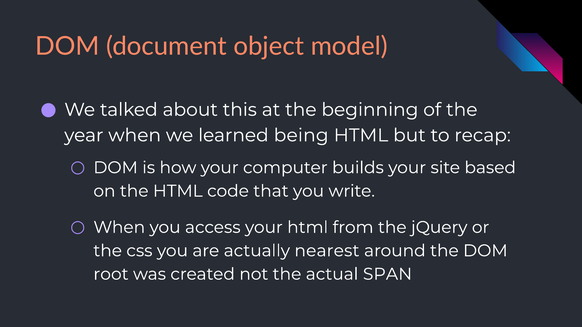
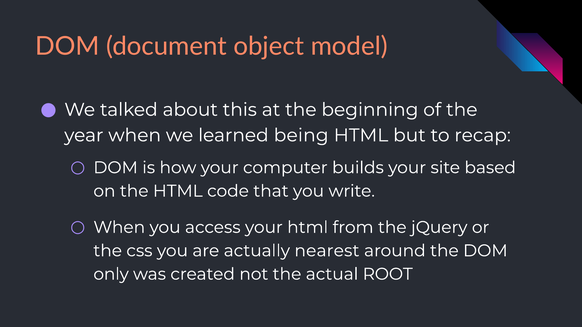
root: root -> only
SPAN: SPAN -> ROOT
